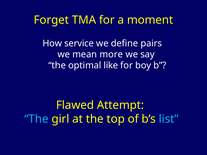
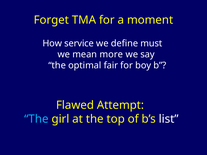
pairs: pairs -> must
like: like -> fair
list colour: light blue -> white
